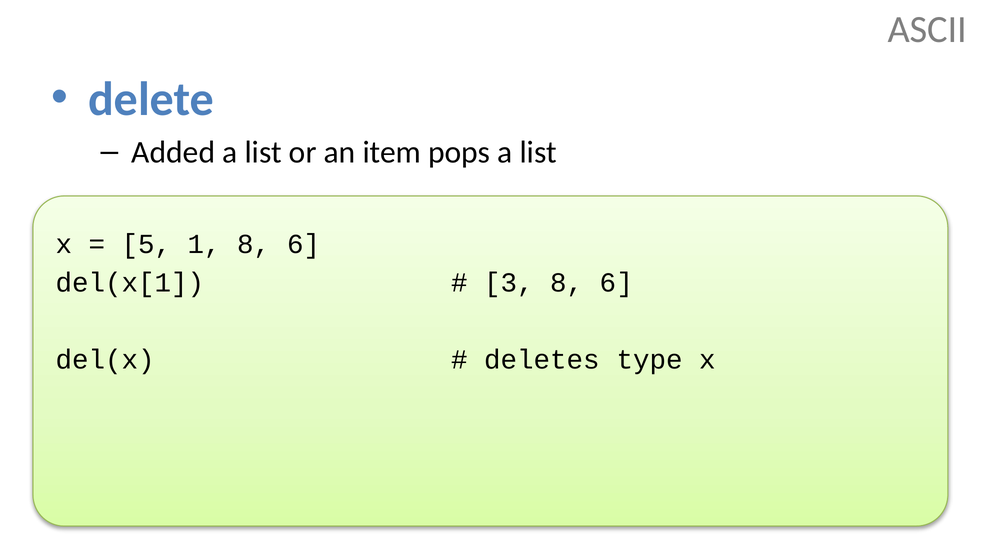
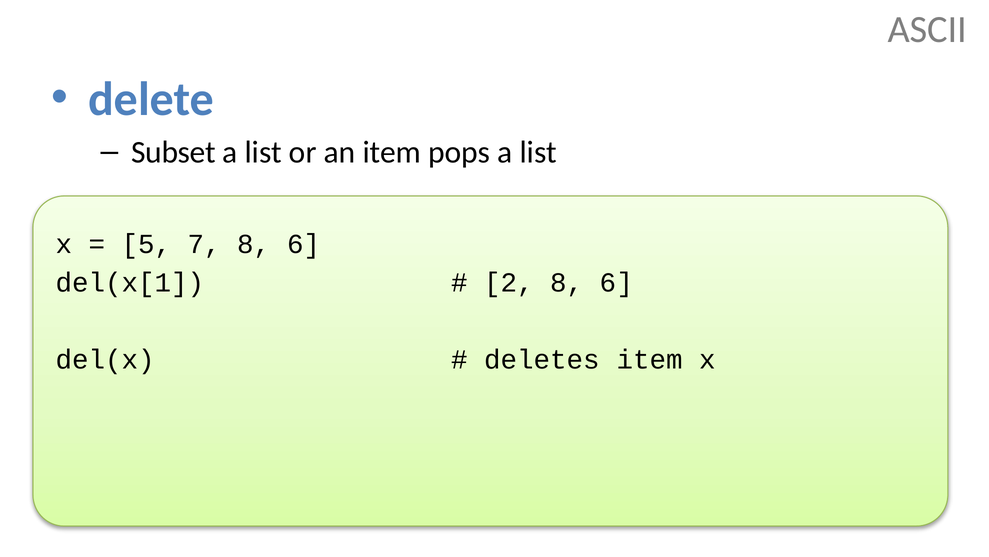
Added: Added -> Subset
1: 1 -> 7
3: 3 -> 2
deletes type: type -> item
